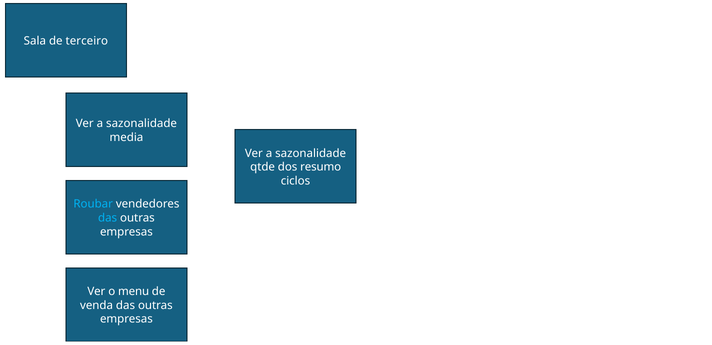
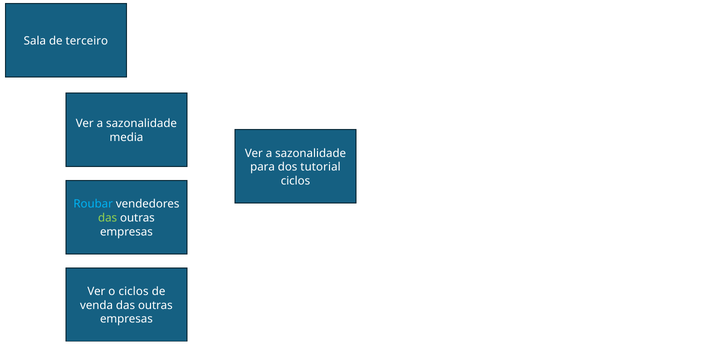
qtde: qtde -> para
resumo: resumo -> tutorial
das at (108, 218) colour: light blue -> light green
o menu: menu -> ciclos
